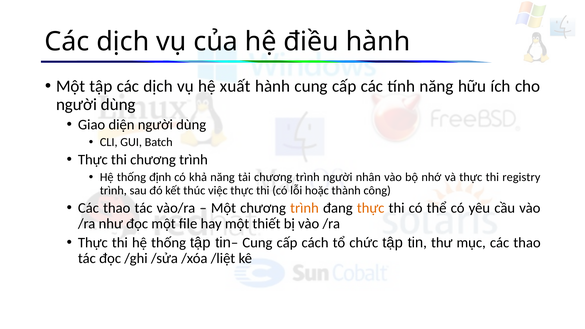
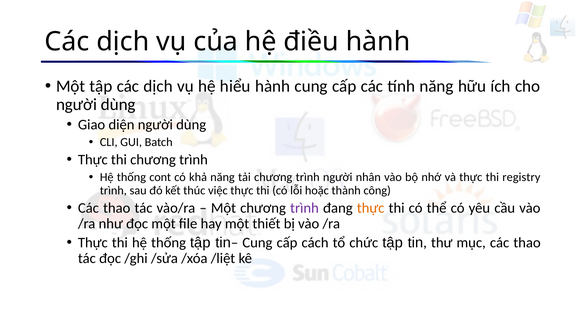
xuất: xuất -> hiểu
định: định -> cont
trình at (304, 208) colour: orange -> purple
